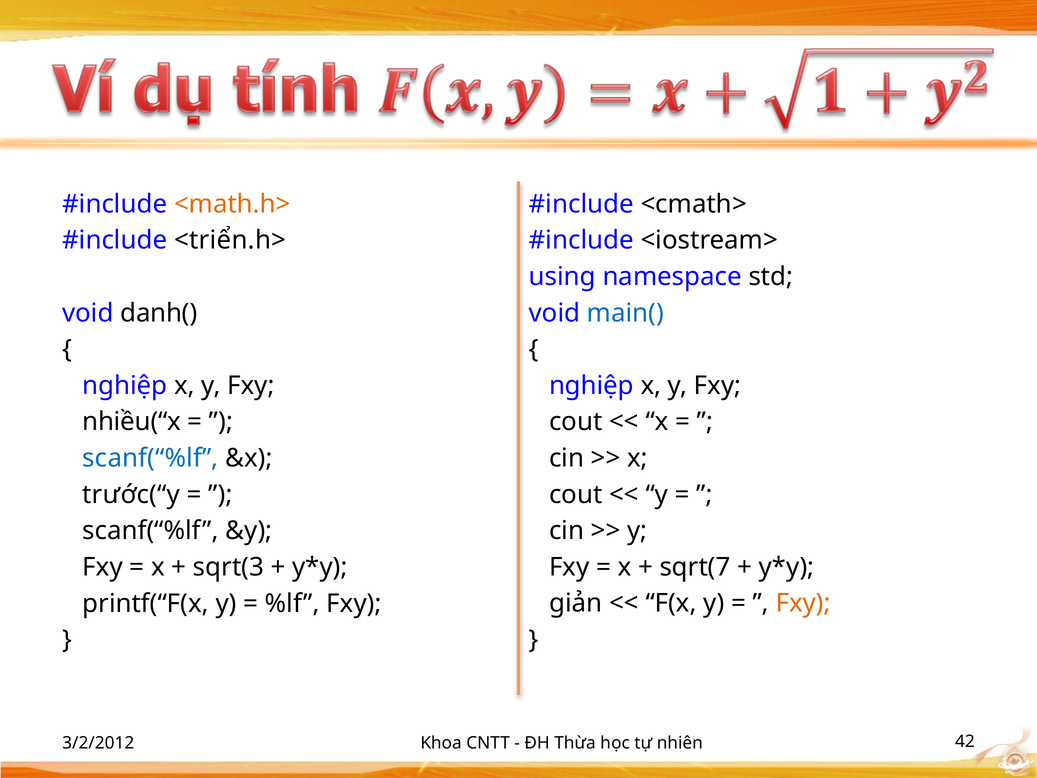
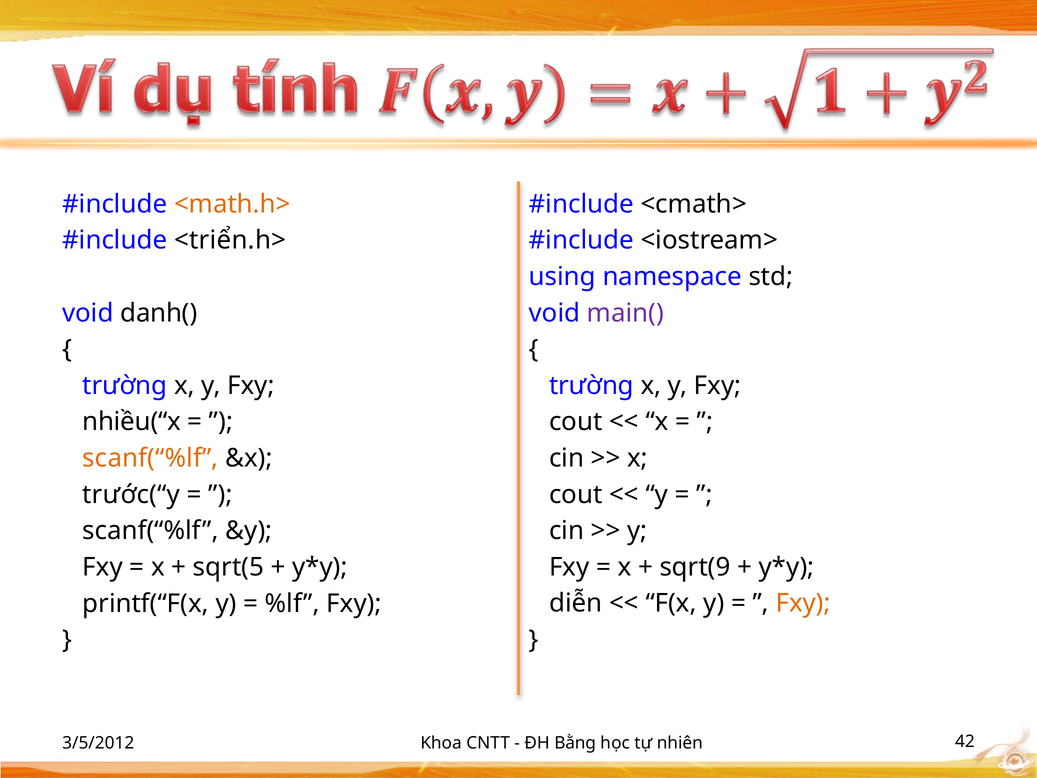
main( colour: blue -> purple
nghiệp at (125, 386): nghiệp -> trường
nghiệp at (591, 385): nghiệp -> trường
scanf(“%lf at (150, 458) colour: blue -> orange
sqrt(3: sqrt(3 -> sqrt(5
sqrt(7: sqrt(7 -> sqrt(9
giản: giản -> diễn
3/2/2012: 3/2/2012 -> 3/5/2012
Thừa: Thừa -> Bằng
